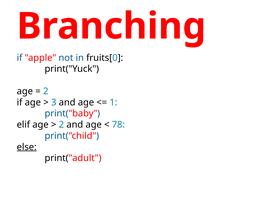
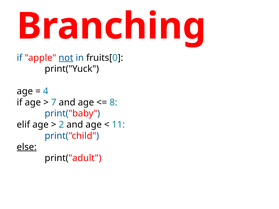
not underline: none -> present
2 at (46, 91): 2 -> 4
3: 3 -> 7
1: 1 -> 8
78: 78 -> 11
